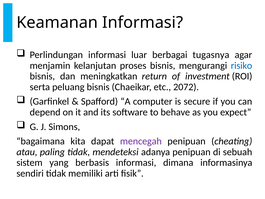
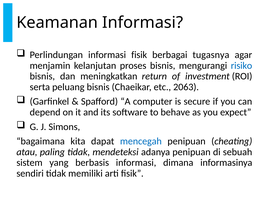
informasi luar: luar -> fisik
2072: 2072 -> 2063
mencegah colour: purple -> blue
